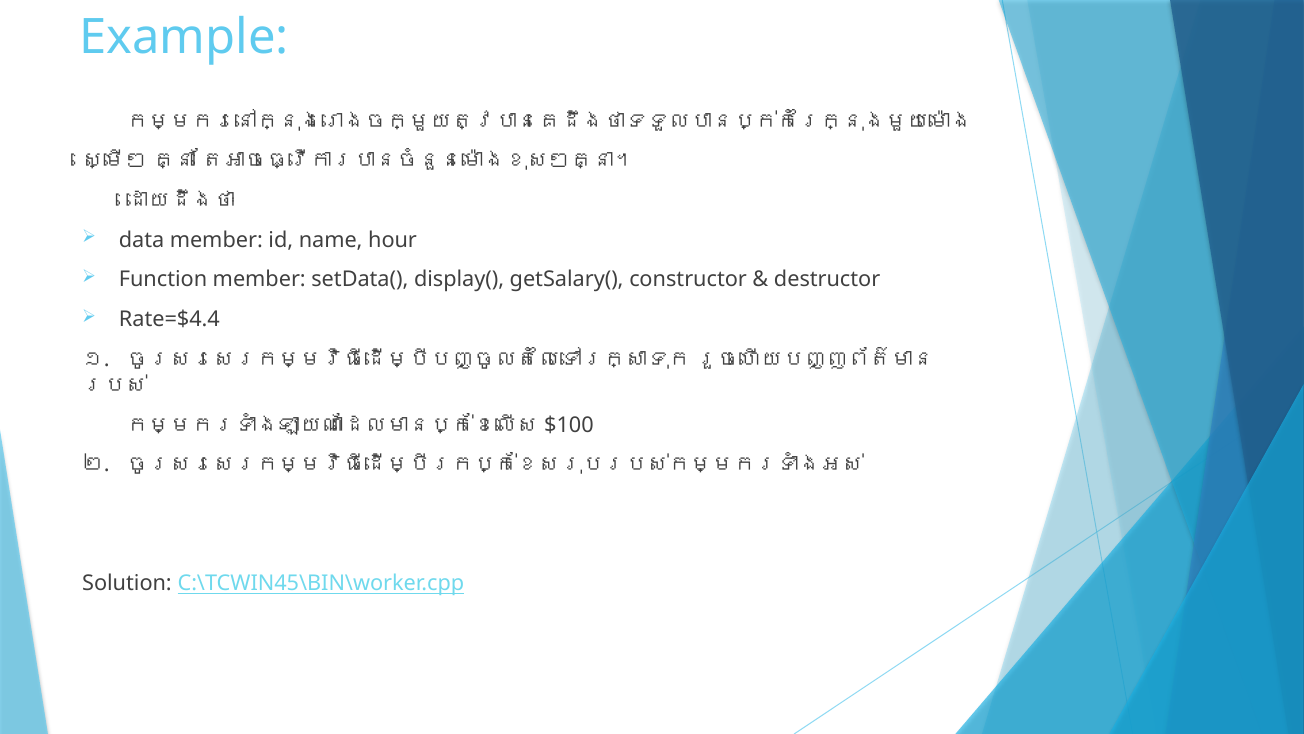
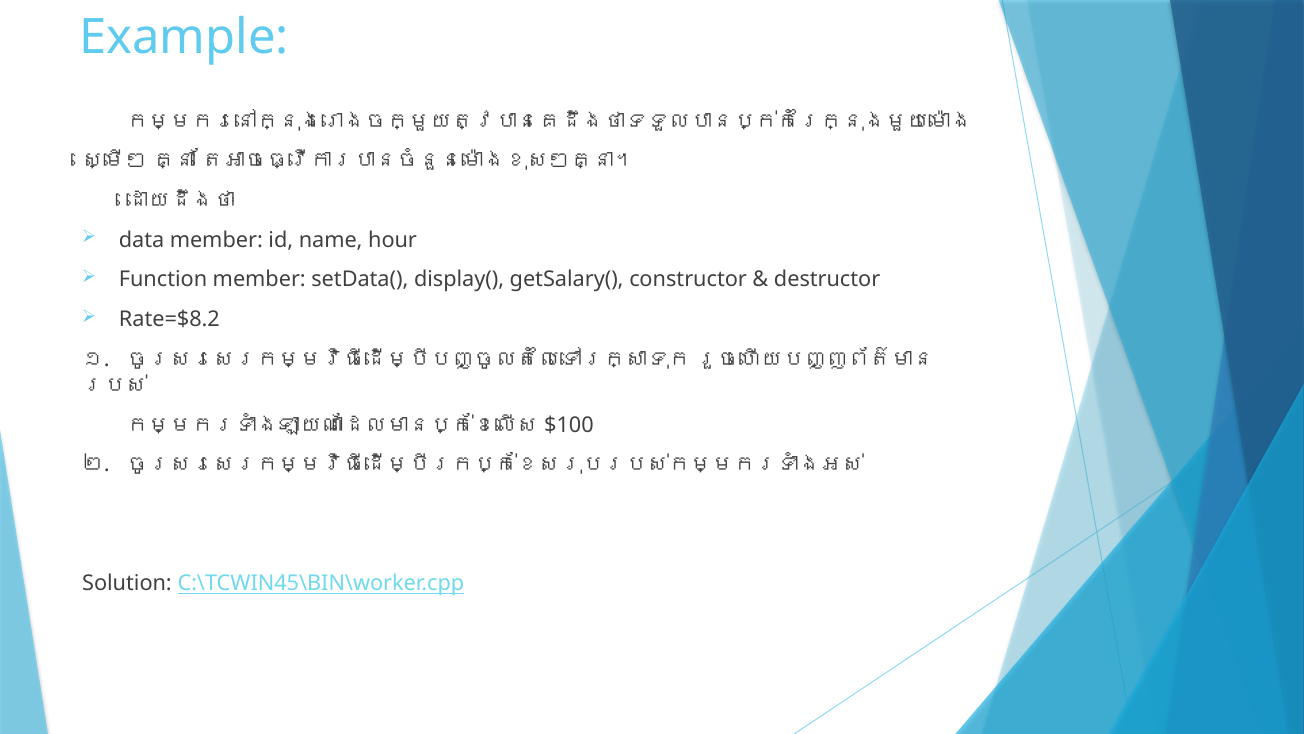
Rate=$4.4: Rate=$4.4 -> Rate=$8.2
